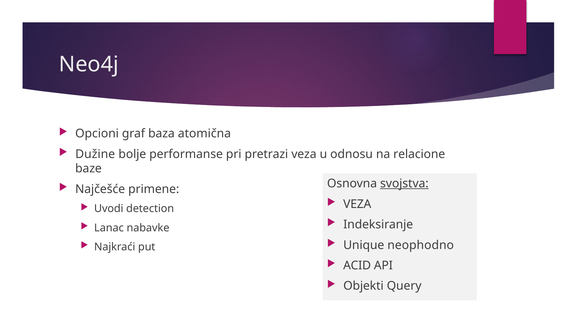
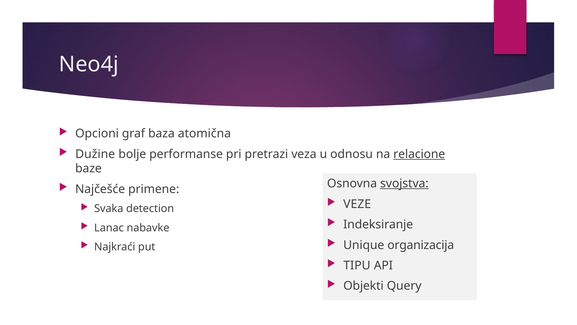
relacione underline: none -> present
VEZA at (357, 204): VEZA -> VEZE
Uvodi: Uvodi -> Svaka
neophodno: neophodno -> organizacija
ACID: ACID -> TIPU
